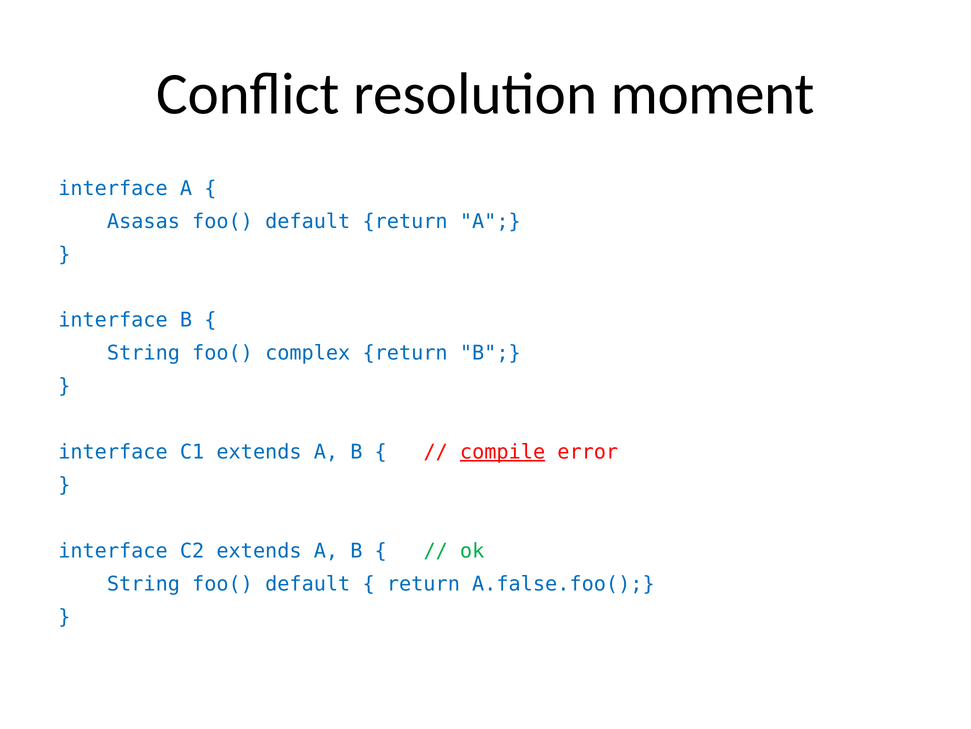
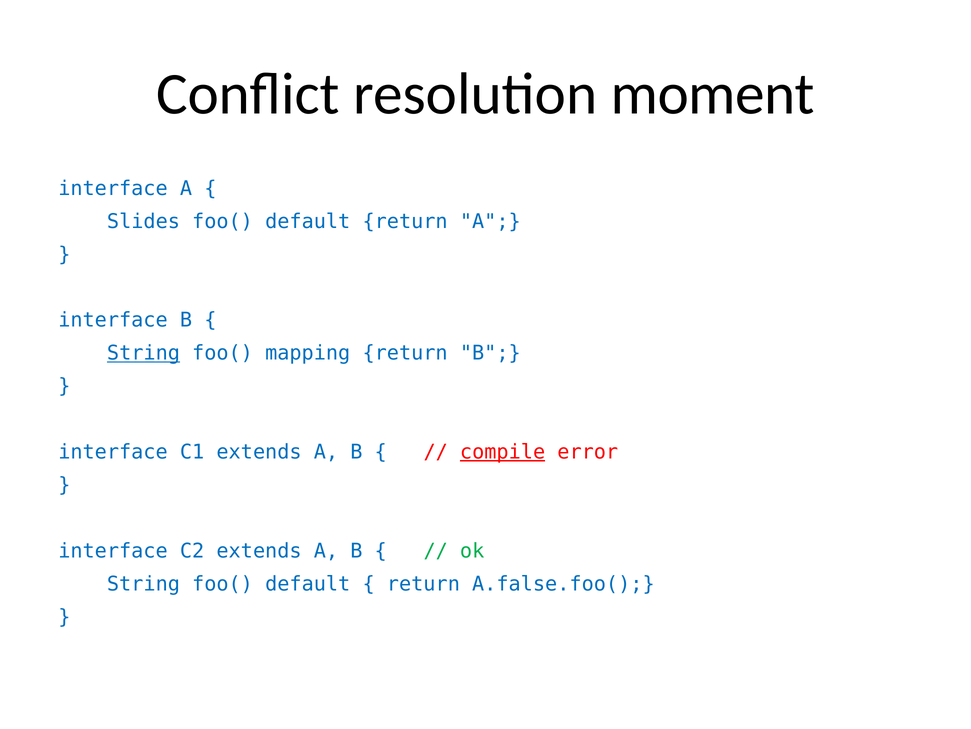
Asasas: Asasas -> Slides
String at (143, 353) underline: none -> present
complex: complex -> mapping
